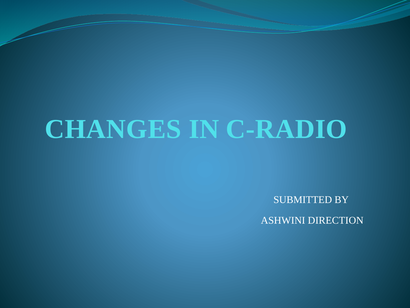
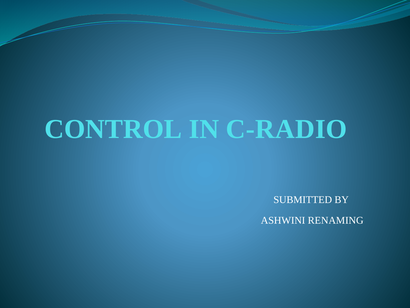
CHANGES: CHANGES -> CONTROL
DIRECTION: DIRECTION -> RENAMING
